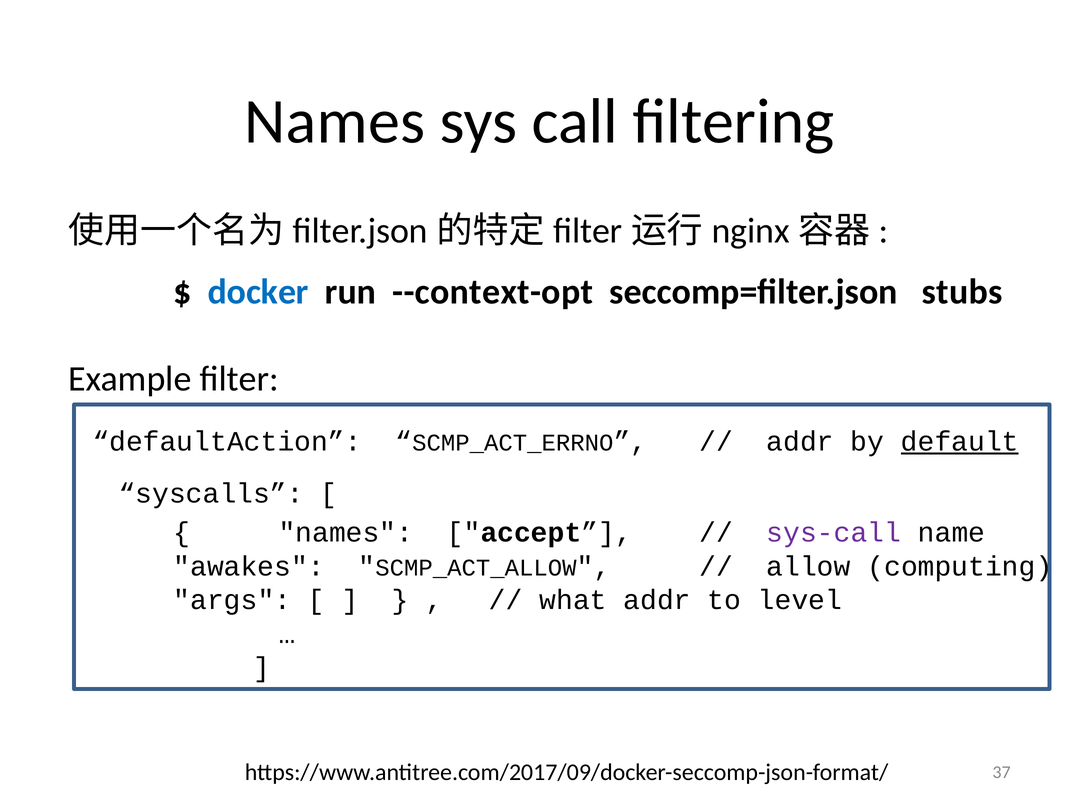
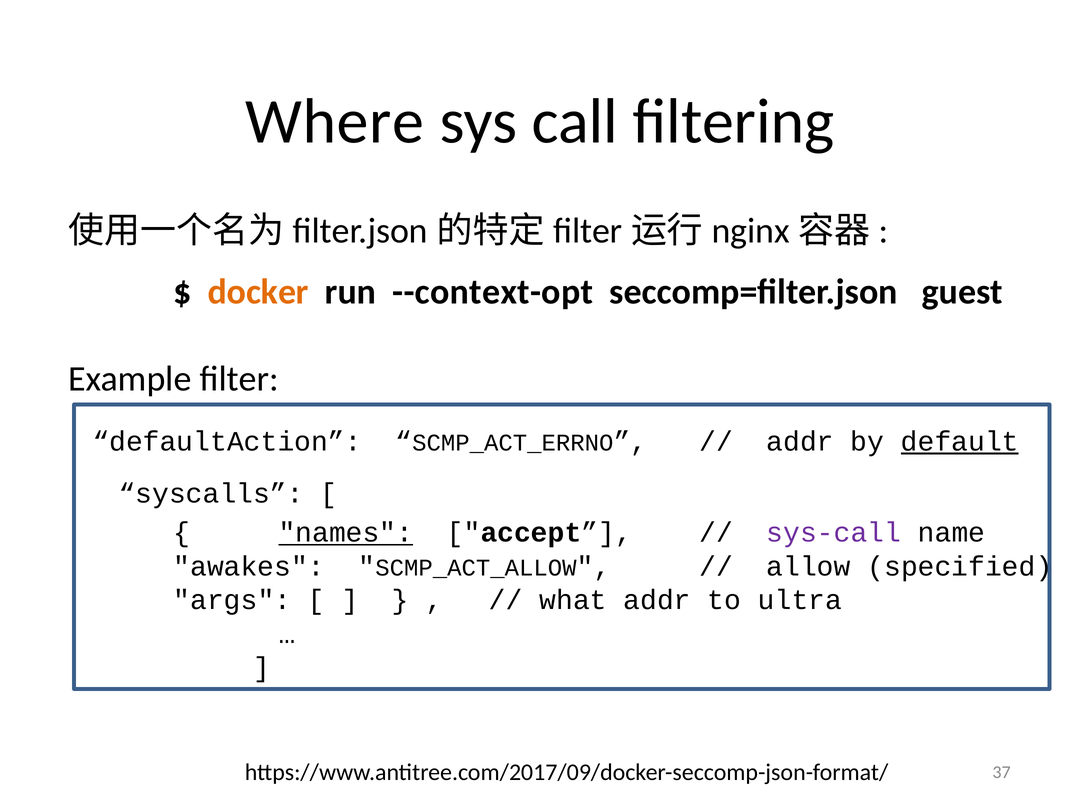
Names at (335, 122): Names -> Where
docker colour: blue -> orange
stubs: stubs -> guest
names at (346, 533) underline: none -> present
computing: computing -> specified
level: level -> ultra
